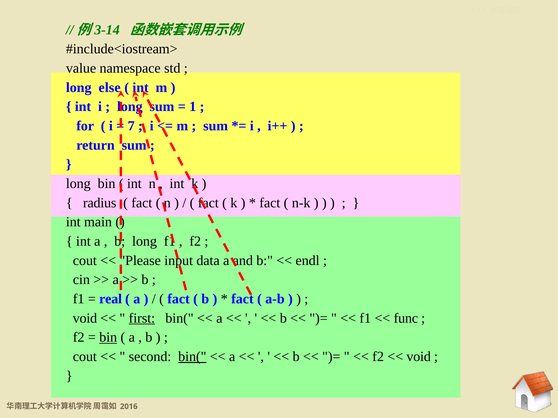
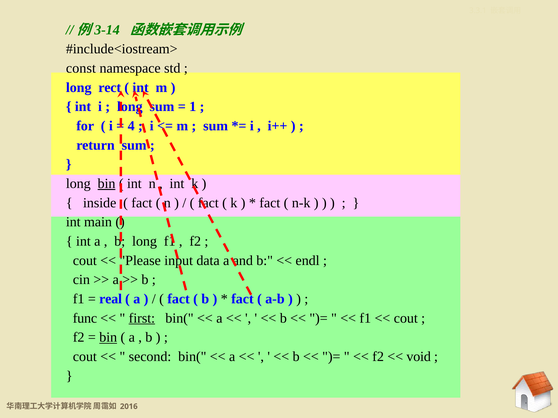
value: value -> const
else: else -> rect
7: 7 -> 4
bin at (107, 184) underline: none -> present
radius: radius -> inside
void at (85, 318): void -> func
func at (406, 318): func -> cout
bin( at (192, 357) underline: present -> none
